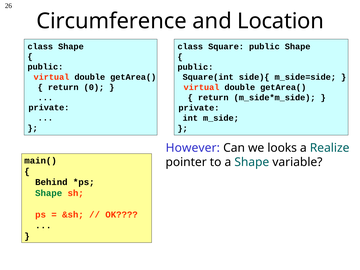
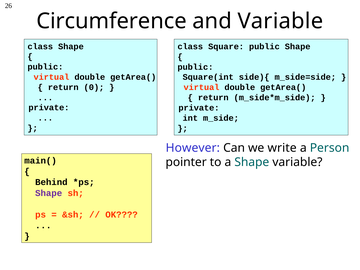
and Location: Location -> Variable
looks: looks -> write
Realize: Realize -> Person
Shape at (49, 193) colour: green -> purple
